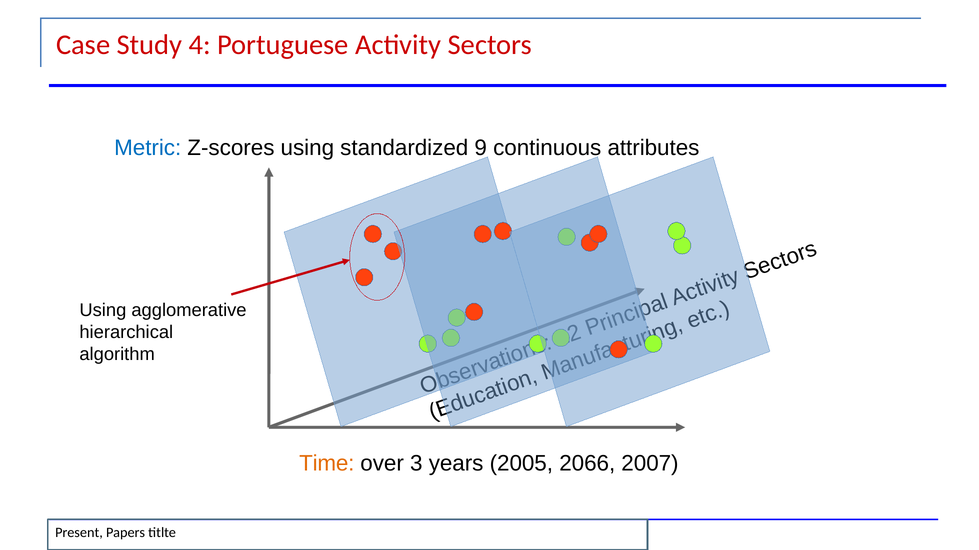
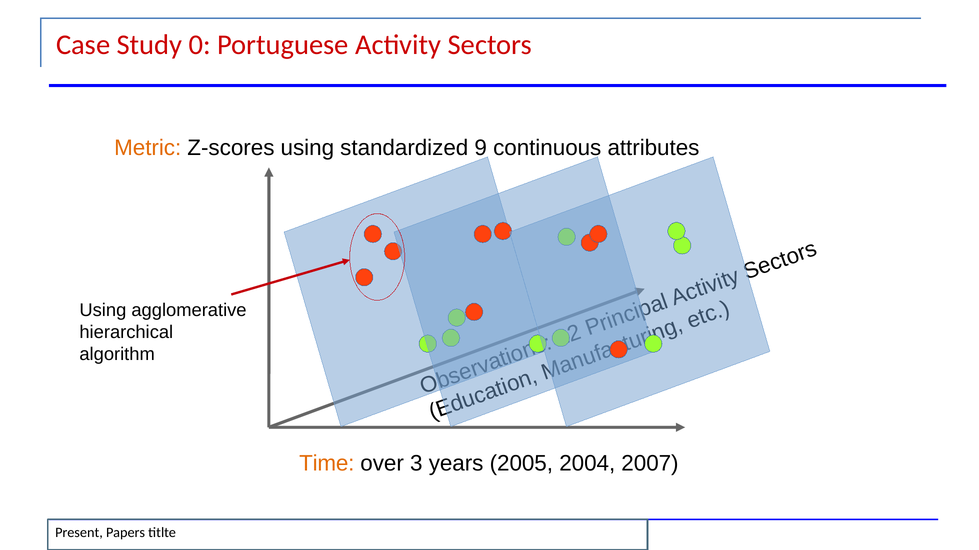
4: 4 -> 0
Metric colour: blue -> orange
2066: 2066 -> 2004
